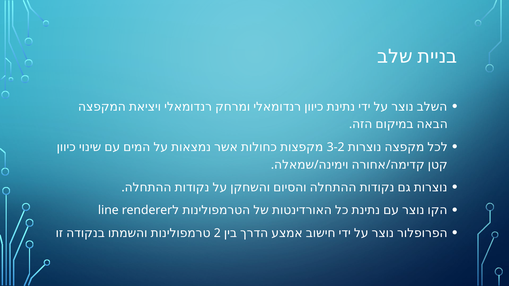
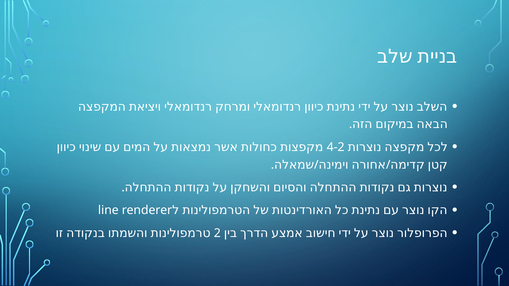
3-2: 3-2 -> 4-2
